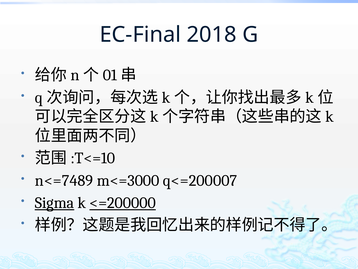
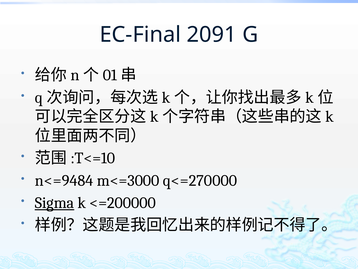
2018: 2018 -> 2091
n<=7489: n<=7489 -> n<=9484
q<=200007: q<=200007 -> q<=270000
<=200000 underline: present -> none
